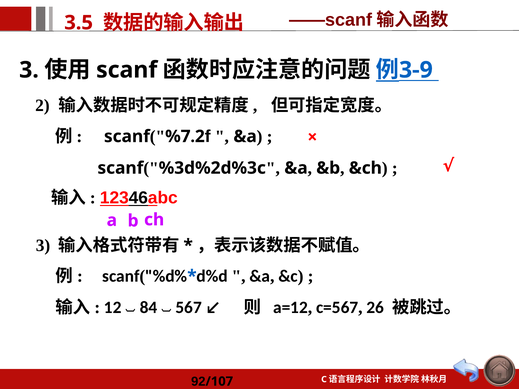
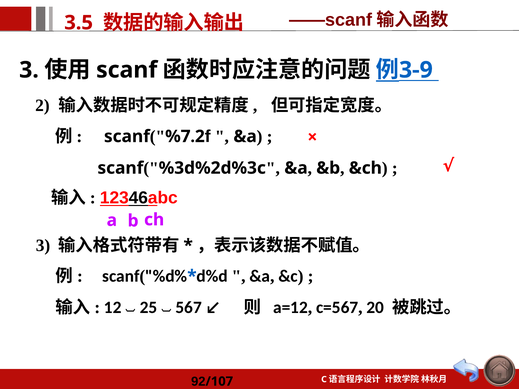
84: 84 -> 25
26: 26 -> 20
